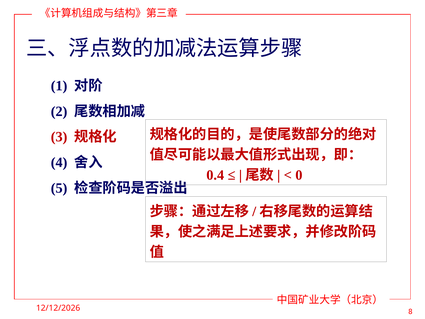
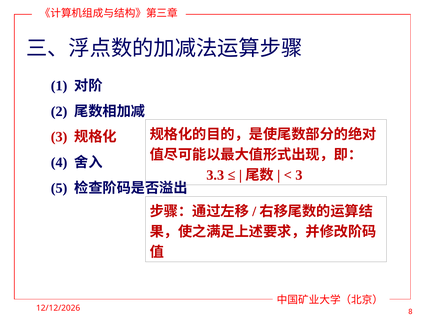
0.4: 0.4 -> 3.3
0 at (299, 175): 0 -> 3
